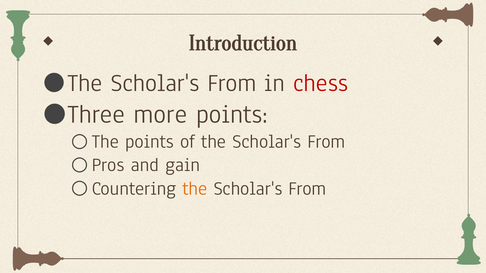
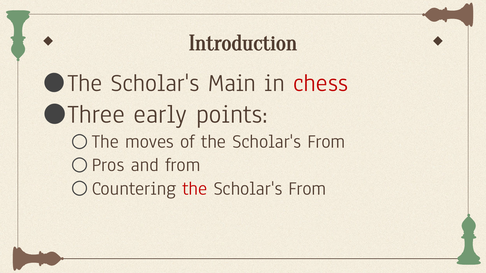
From at (232, 83): From -> Main
more: more -> early
The points: points -> moves
and gain: gain -> from
the at (195, 189) colour: orange -> red
